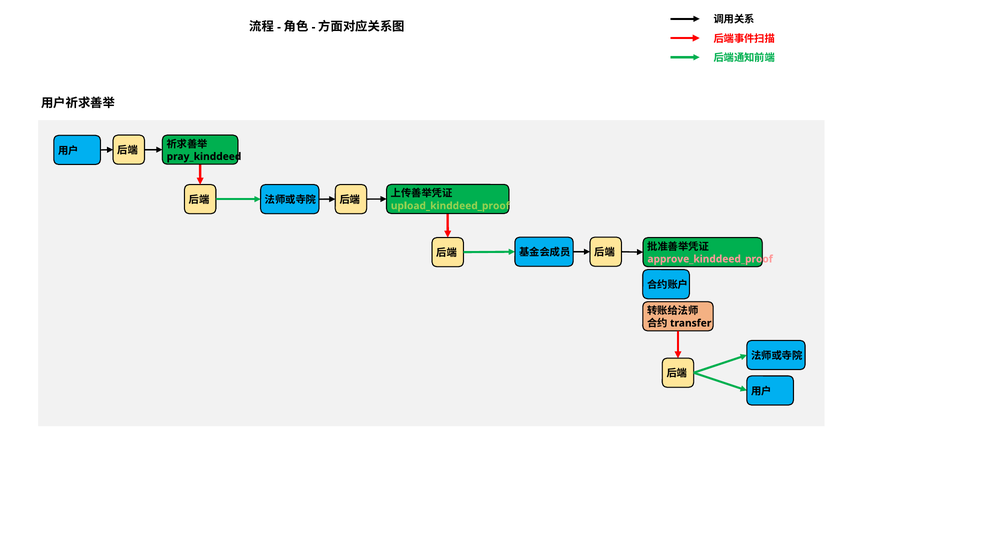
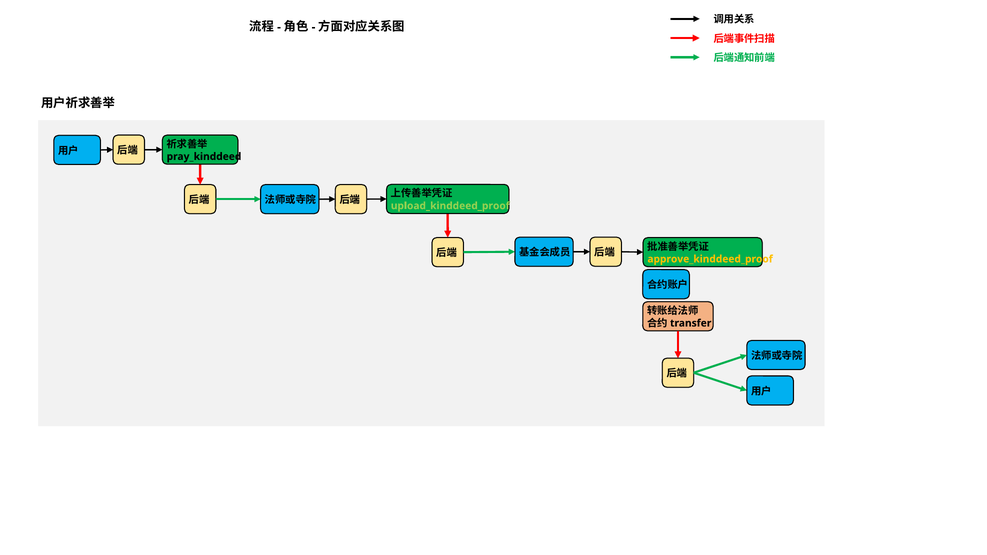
approve_kinddeed_proof colour: pink -> yellow
